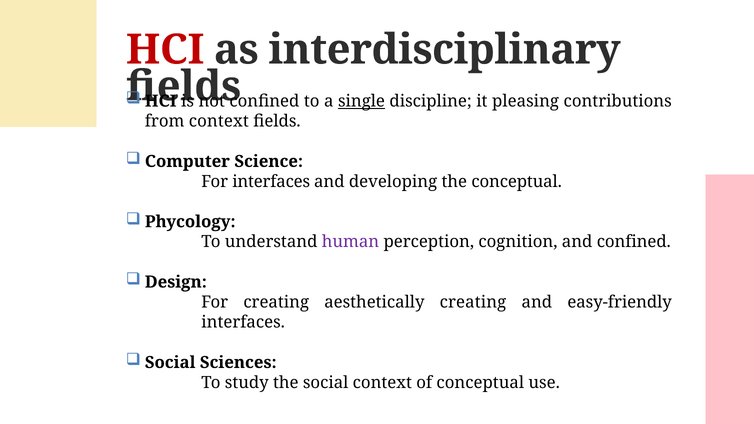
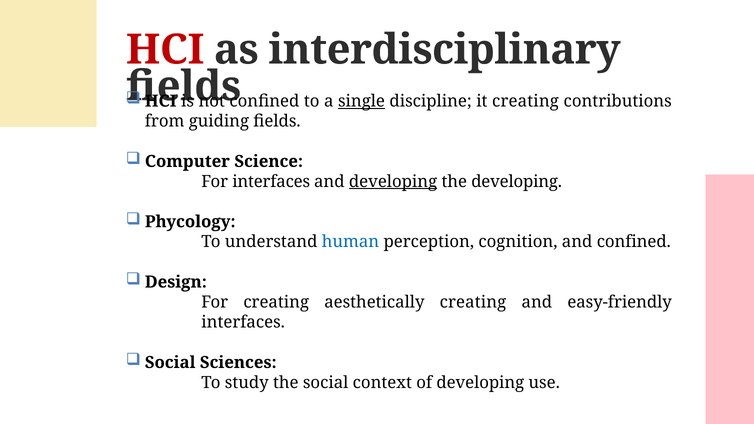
it pleasing: pleasing -> creating
from context: context -> guiding
developing at (393, 182) underline: none -> present
the conceptual: conceptual -> developing
human colour: purple -> blue
of conceptual: conceptual -> developing
